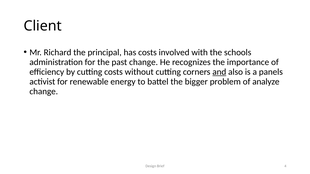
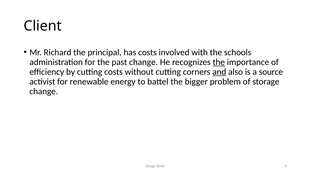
the at (219, 62) underline: none -> present
panels: panels -> source
analyze: analyze -> storage
